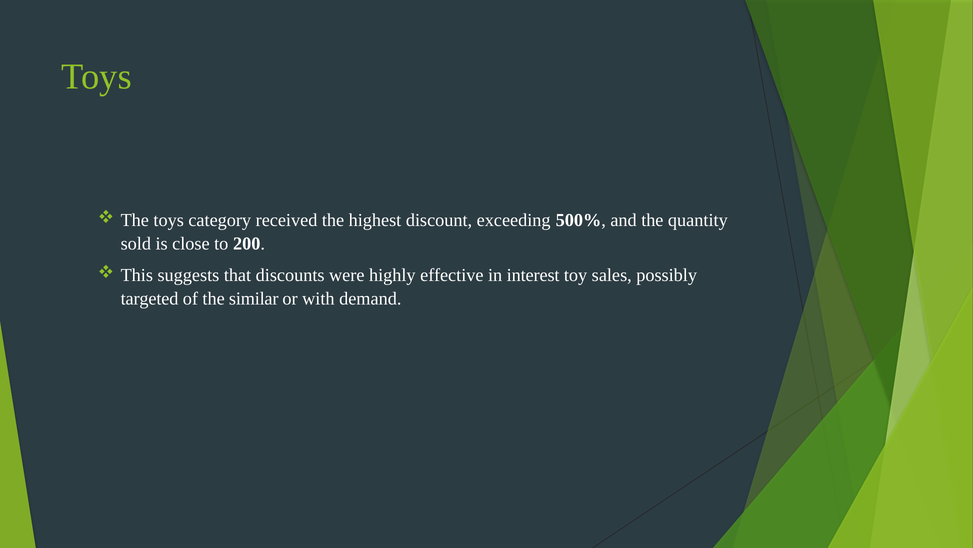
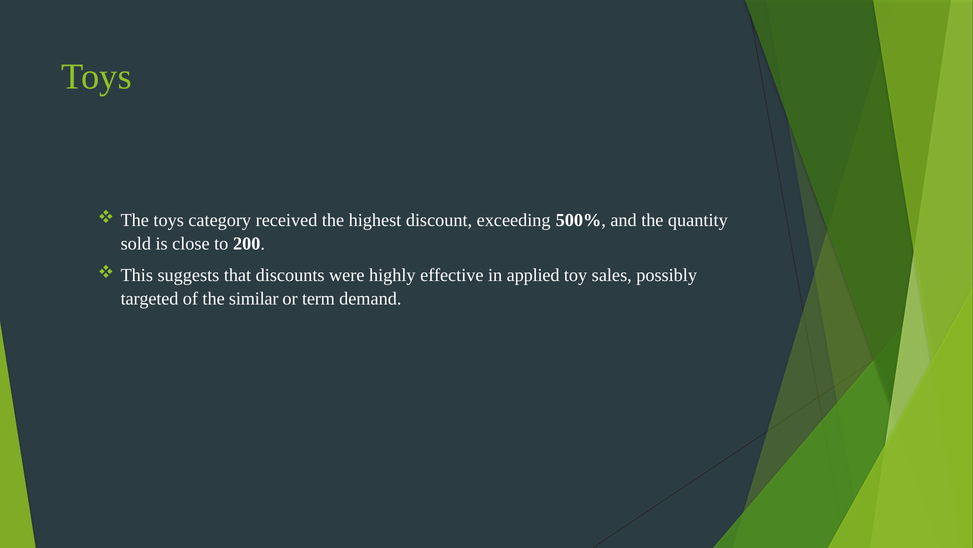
interest: interest -> applied
with: with -> term
